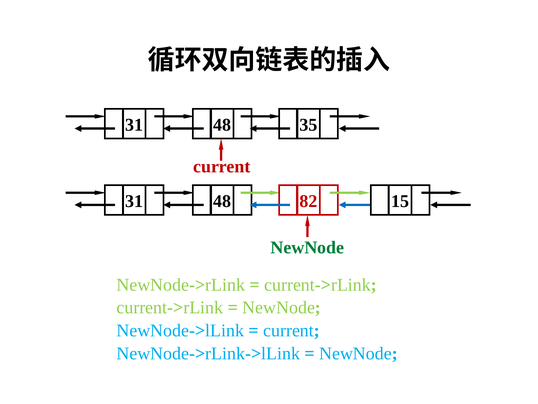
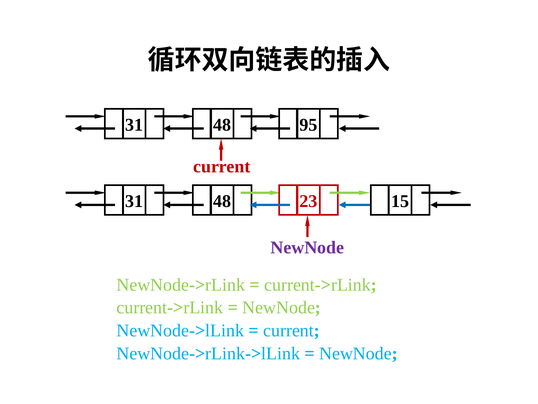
35: 35 -> 95
82: 82 -> 23
NewNode at (307, 247) colour: green -> purple
